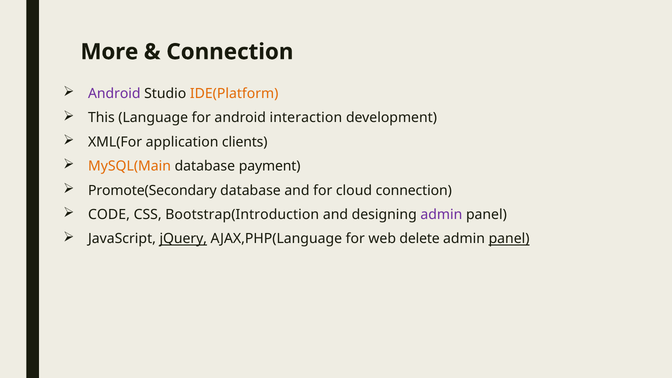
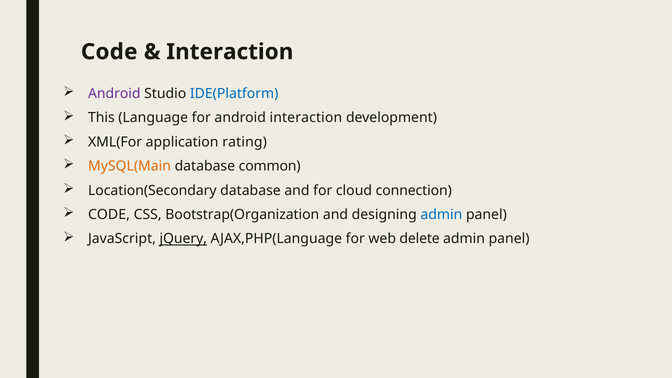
More at (109, 52): More -> Code
Connection at (230, 52): Connection -> Interaction
IDE(Platform colour: orange -> blue
clients: clients -> rating
payment: payment -> common
Promote(Secondary: Promote(Secondary -> Location(Secondary
Bootstrap(Introduction: Bootstrap(Introduction -> Bootstrap(Organization
admin at (441, 215) colour: purple -> blue
panel at (509, 239) underline: present -> none
